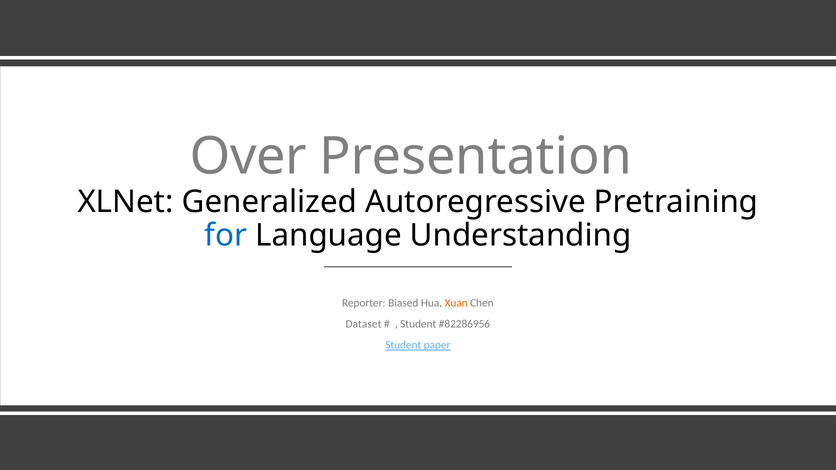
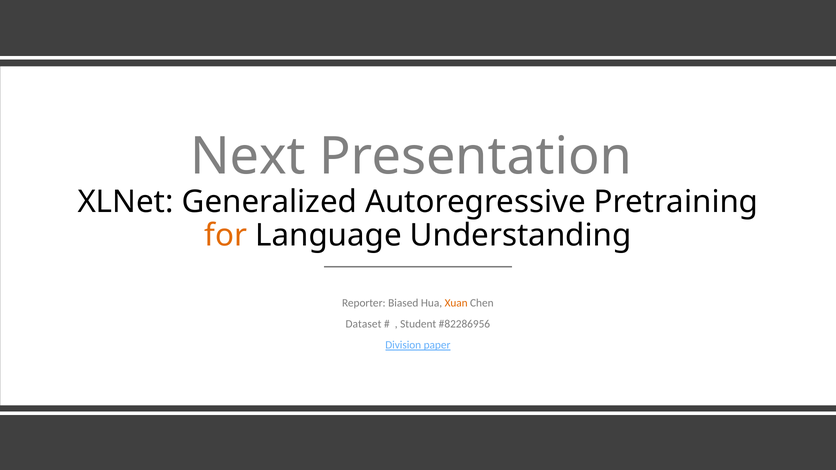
Over: Over -> Next
for colour: blue -> orange
Student at (403, 345): Student -> Division
